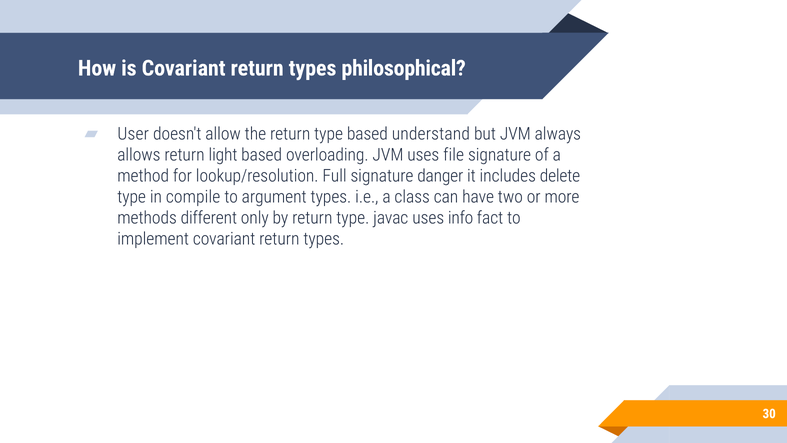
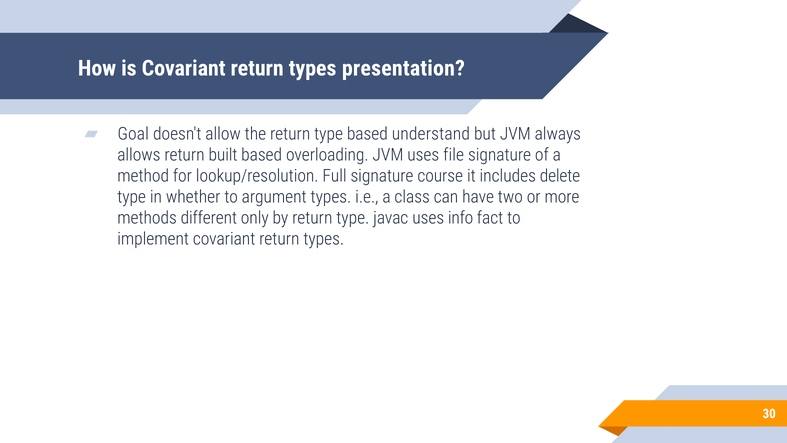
philosophical: philosophical -> presentation
User: User -> Goal
light: light -> built
danger: danger -> course
compile: compile -> whether
